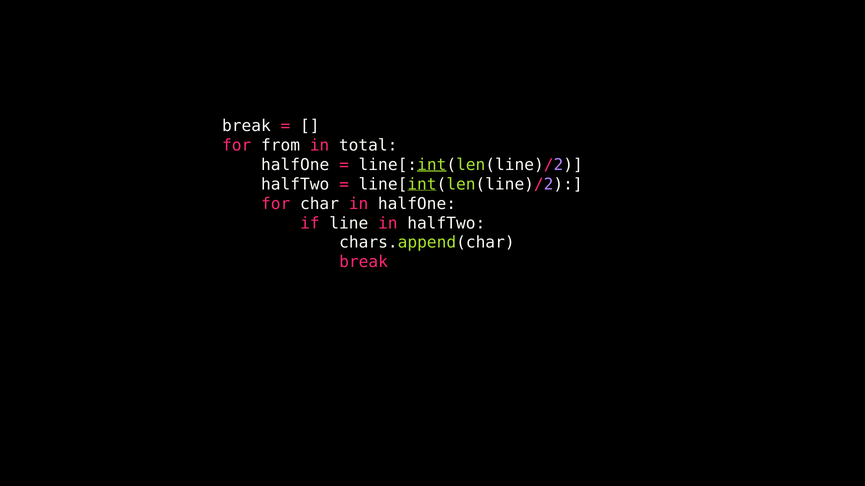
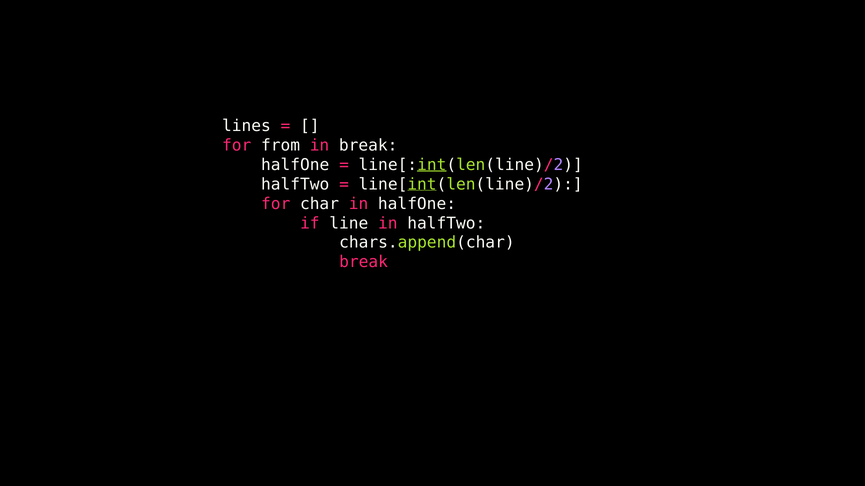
break at (246, 126): break -> lines
in total: total -> break
